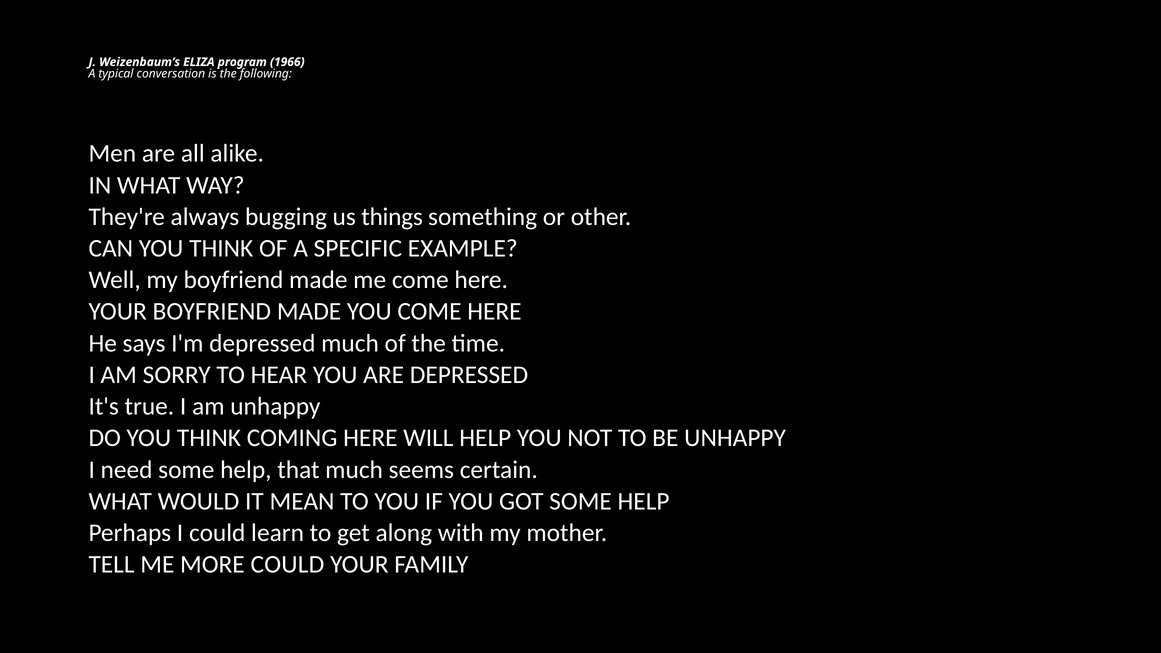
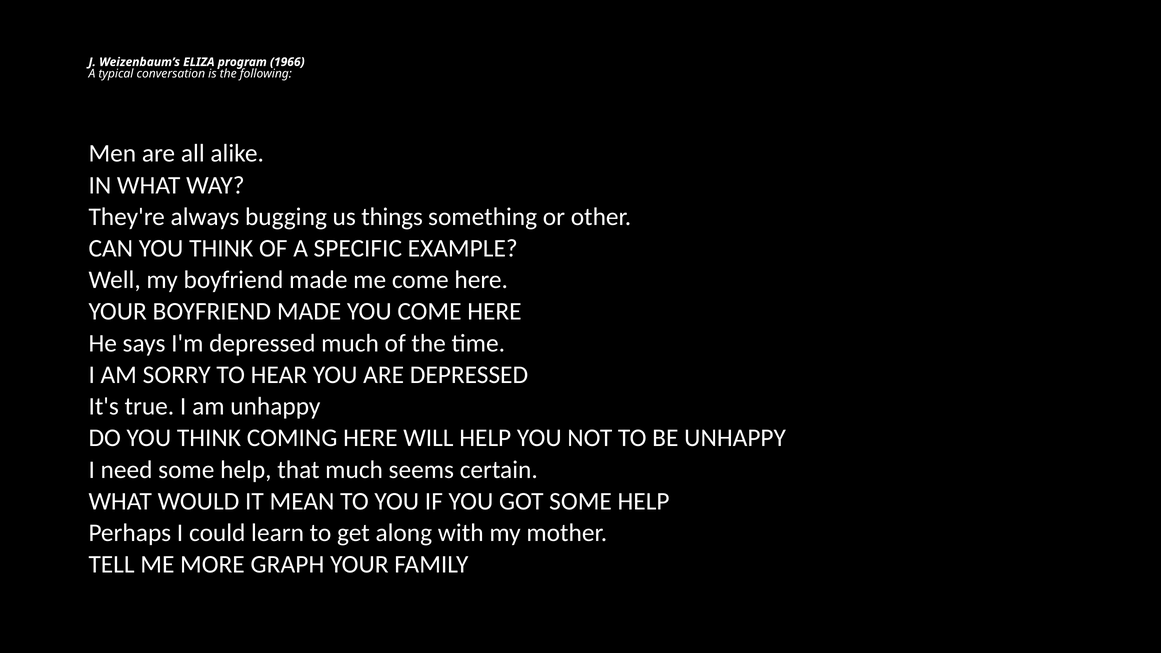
MORE COULD: COULD -> GRAPH
